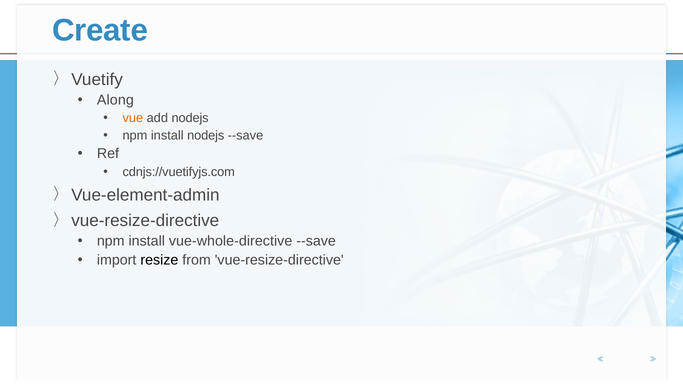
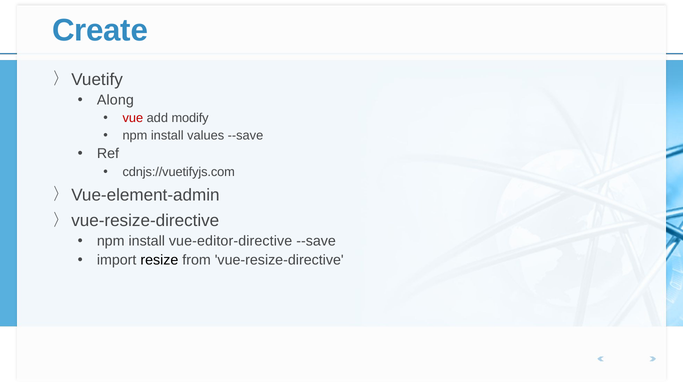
vue colour: orange -> red
add nodejs: nodejs -> modify
install nodejs: nodejs -> values
vue-whole-directive: vue-whole-directive -> vue-editor-directive
